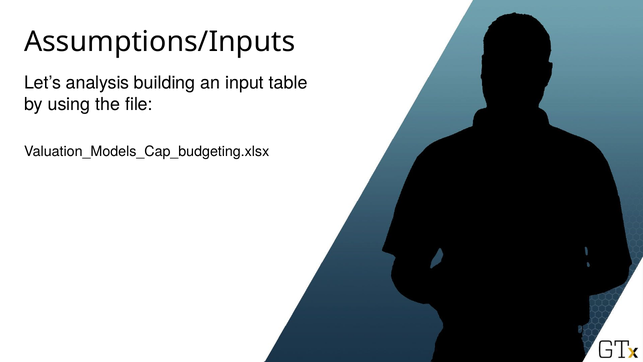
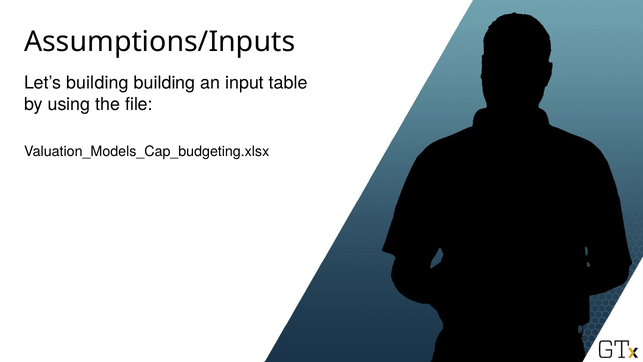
Let’s analysis: analysis -> building
